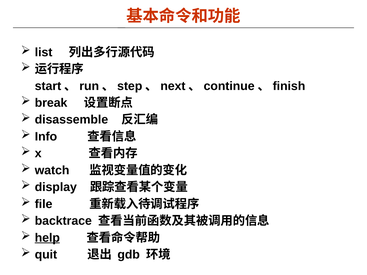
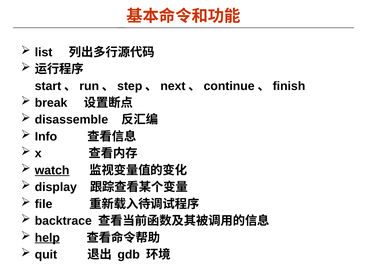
watch underline: none -> present
